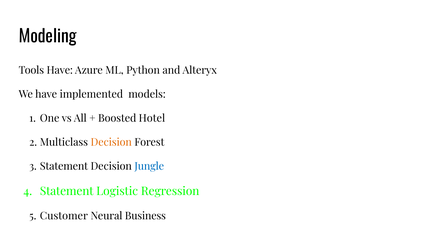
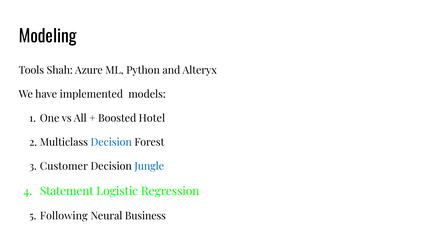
Tools Have: Have -> Shah
Decision at (111, 143) colour: orange -> blue
Statement at (64, 167): Statement -> Customer
Customer: Customer -> Following
